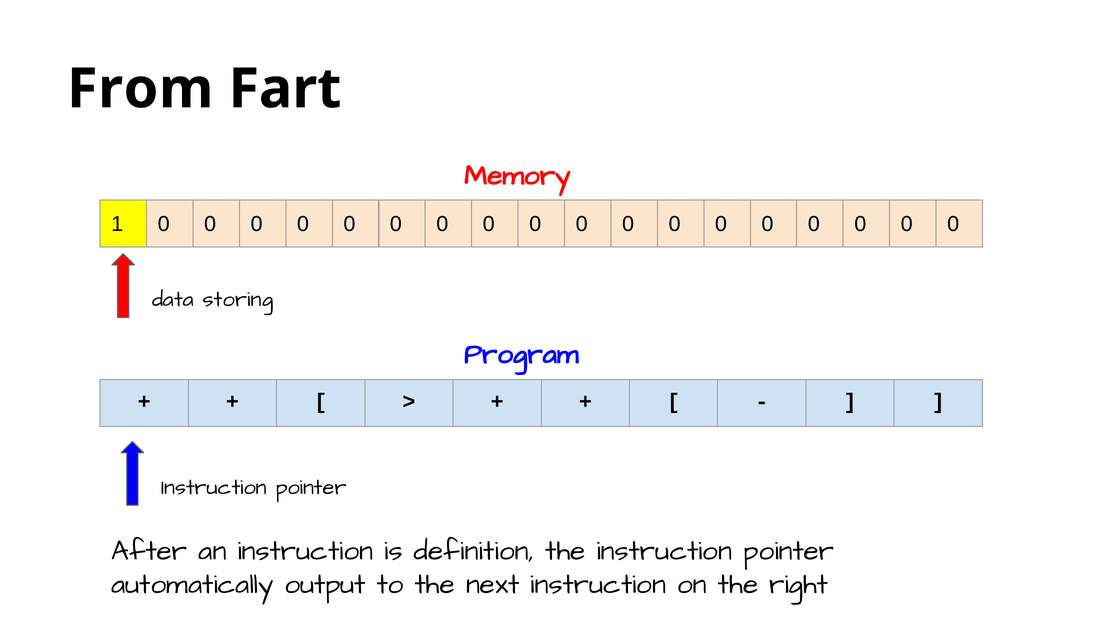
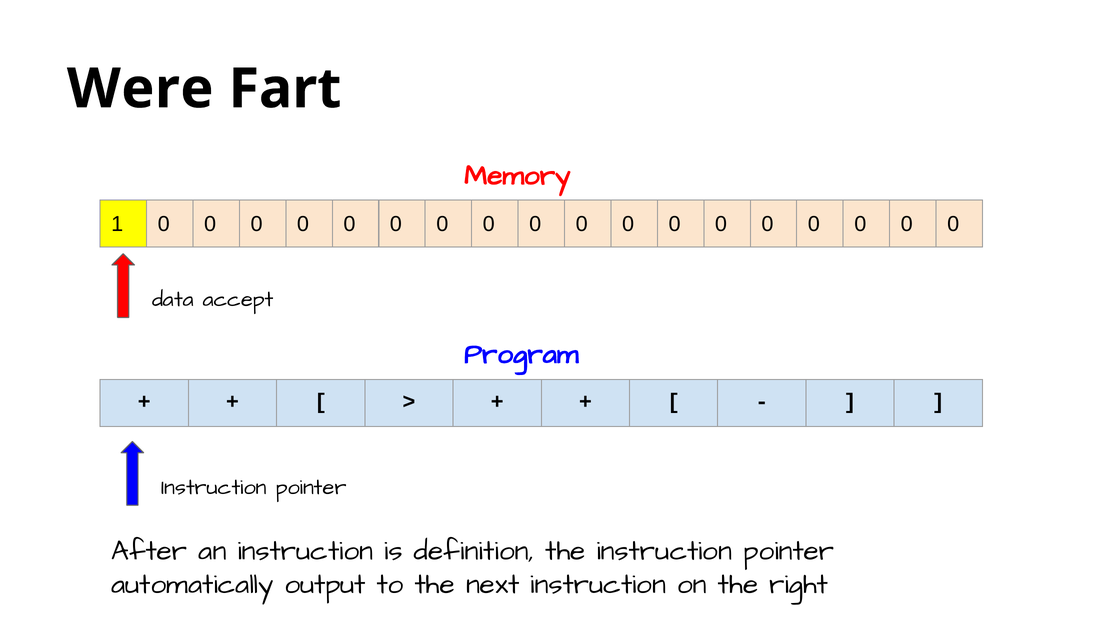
From: From -> Were
storing: storing -> accept
